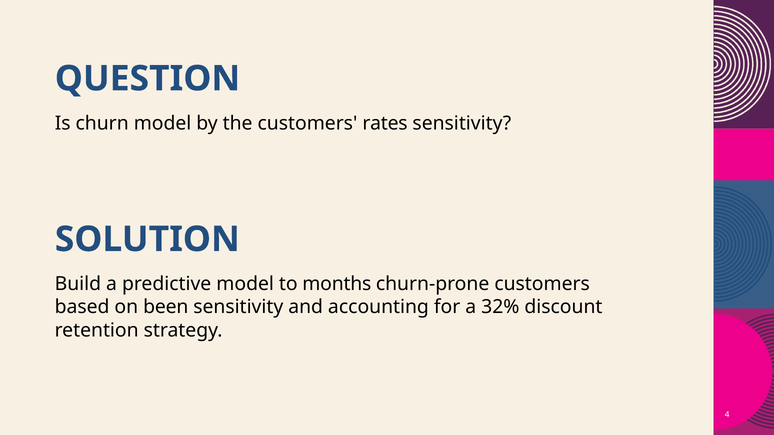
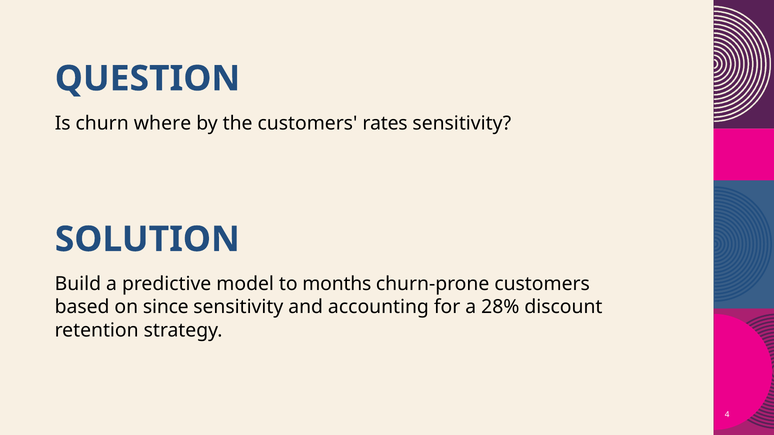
churn model: model -> where
been: been -> since
32%: 32% -> 28%
